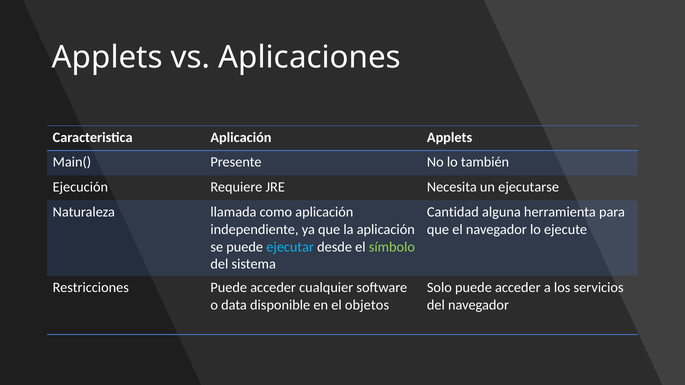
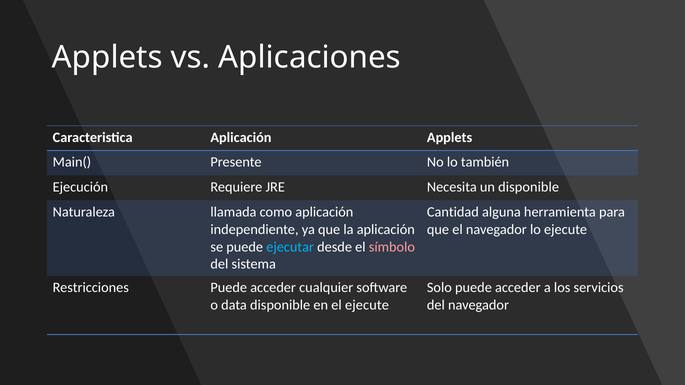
un ejecutarse: ejecutarse -> disponible
símbolo colour: light green -> pink
el objetos: objetos -> ejecute
